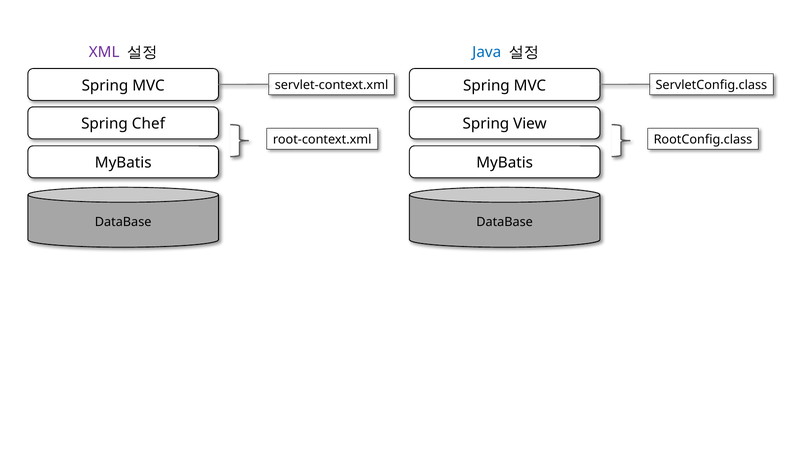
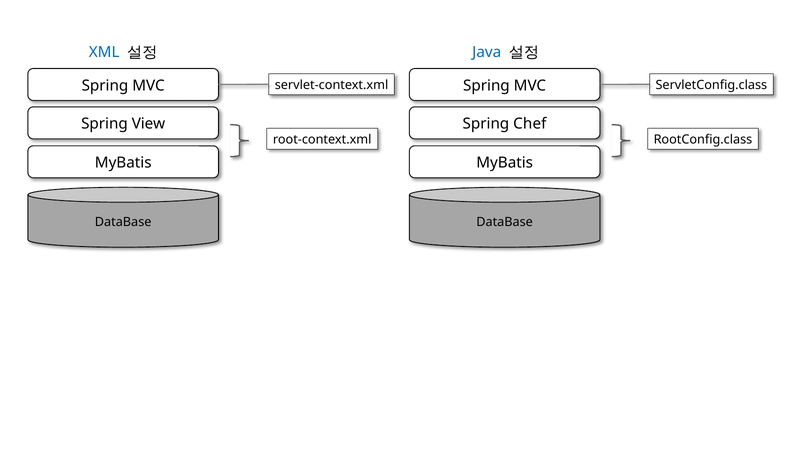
XML colour: purple -> blue
Chef: Chef -> View
View: View -> Chef
